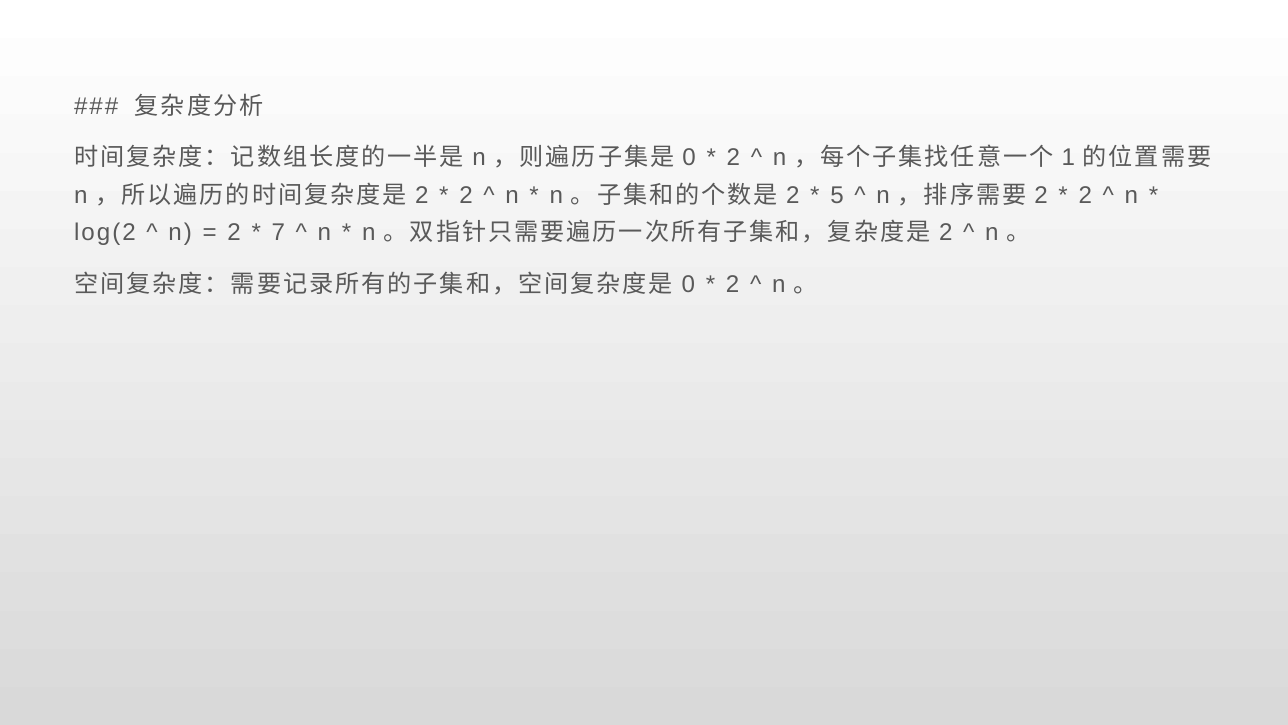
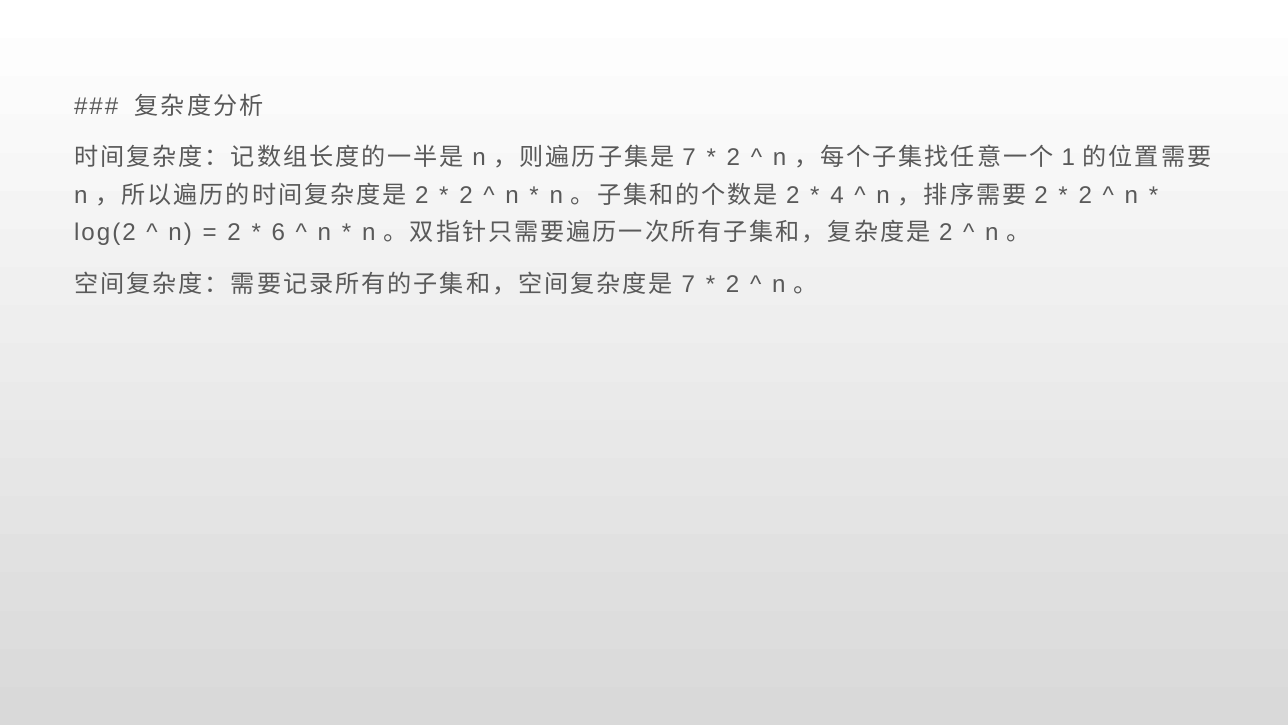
0 at (689, 158): 0 -> 7
5: 5 -> 4
7: 7 -> 6
0 at (688, 284): 0 -> 7
